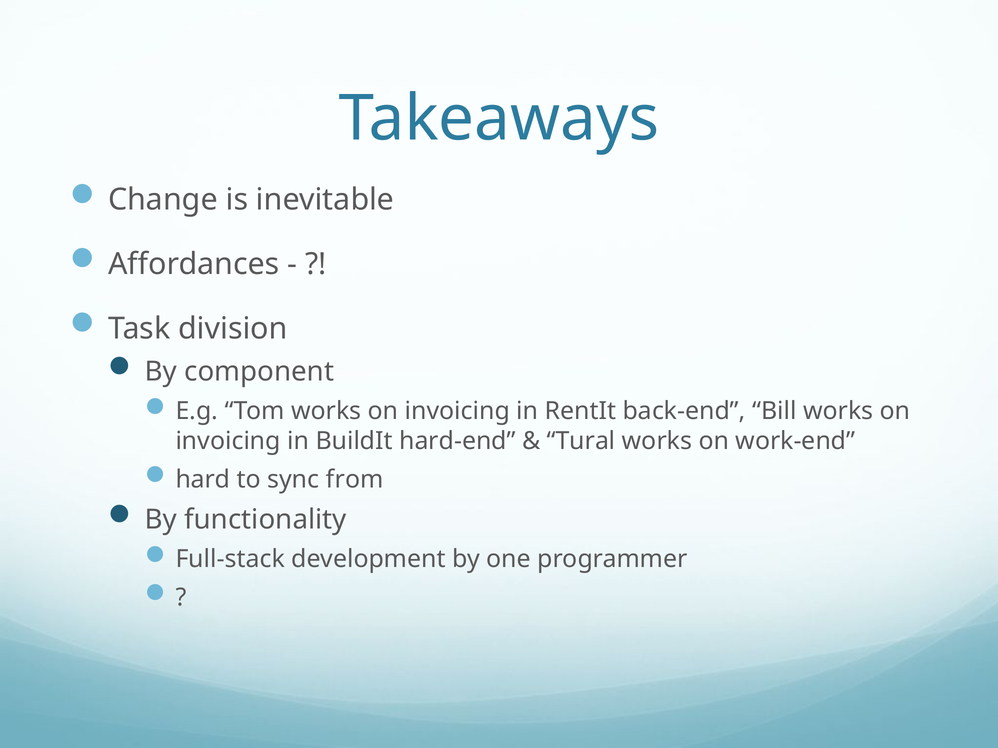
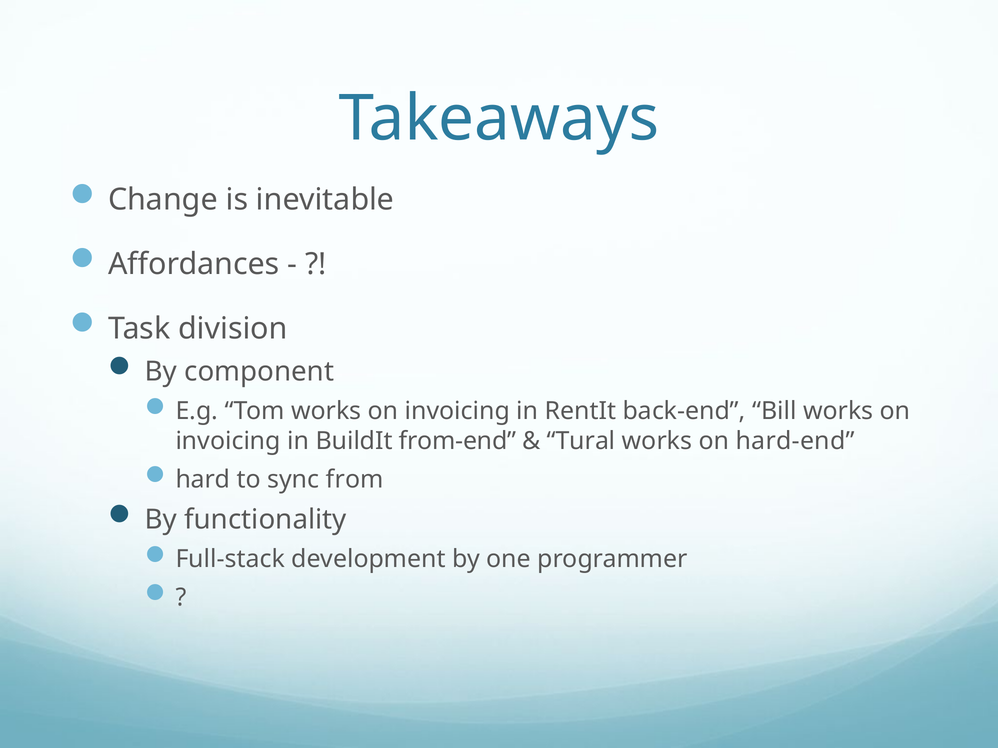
hard-end: hard-end -> from-end
work-end: work-end -> hard-end
